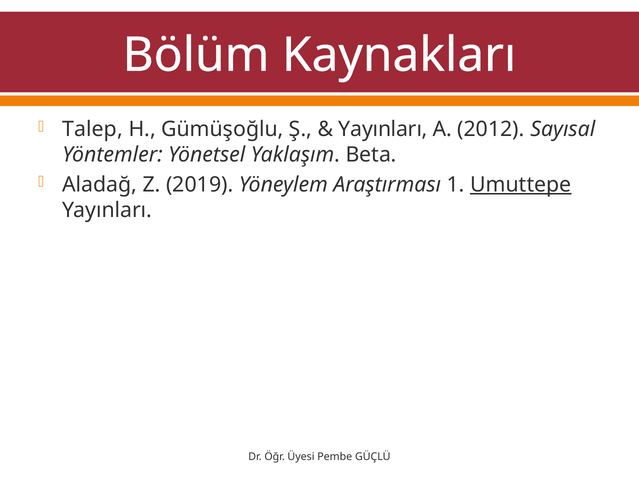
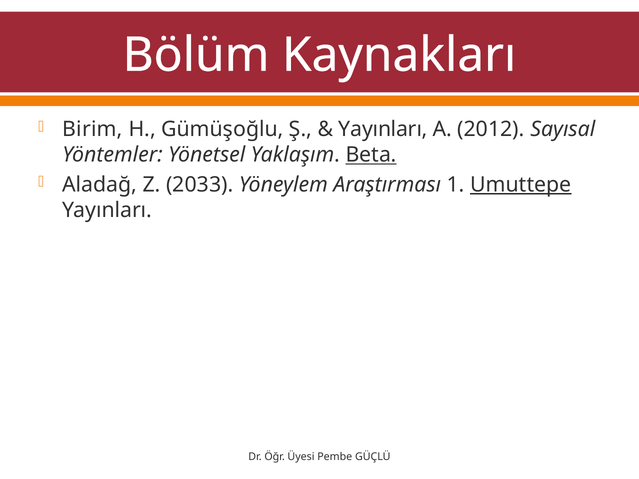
Talep: Talep -> Birim
Beta underline: none -> present
2019: 2019 -> 2033
